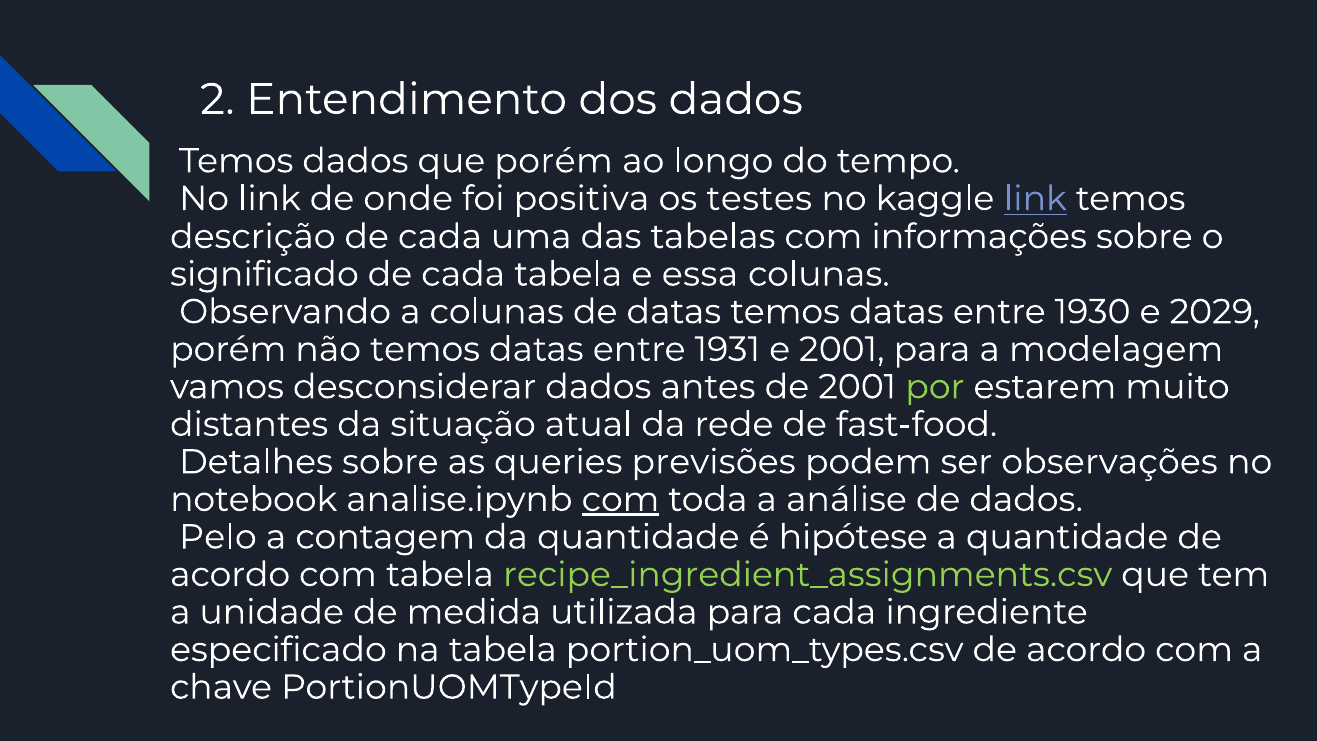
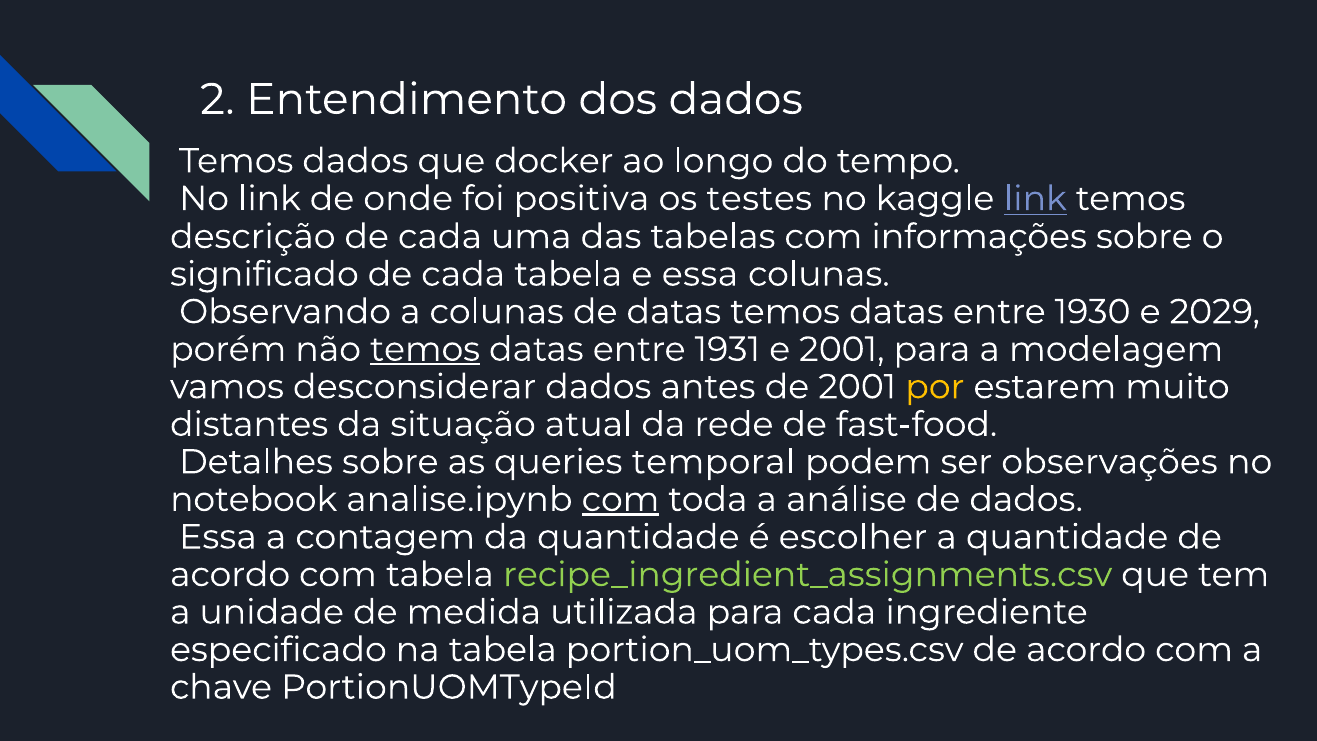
que porém: porém -> docker
temos at (425, 349) underline: none -> present
por colour: light green -> yellow
previsões: previsões -> temporal
Pelo at (218, 537): Pelo -> Essa
hipótese: hipótese -> escolher
